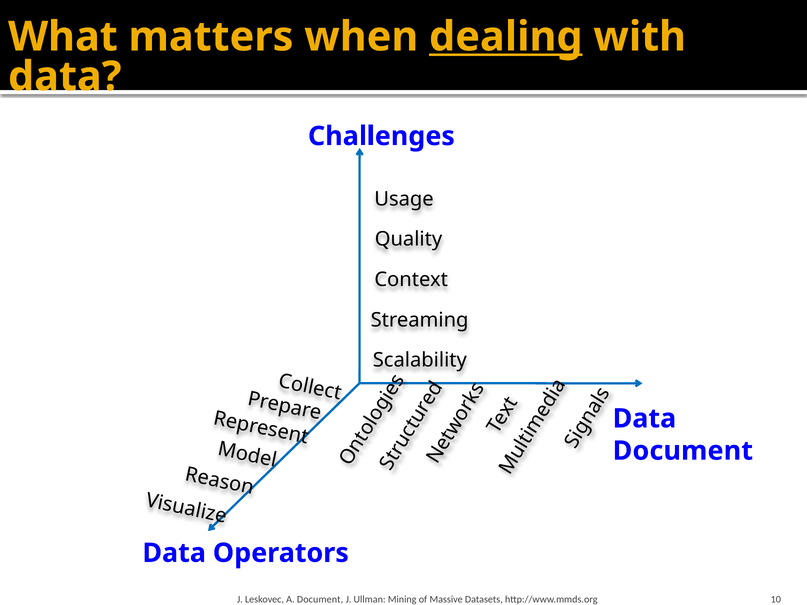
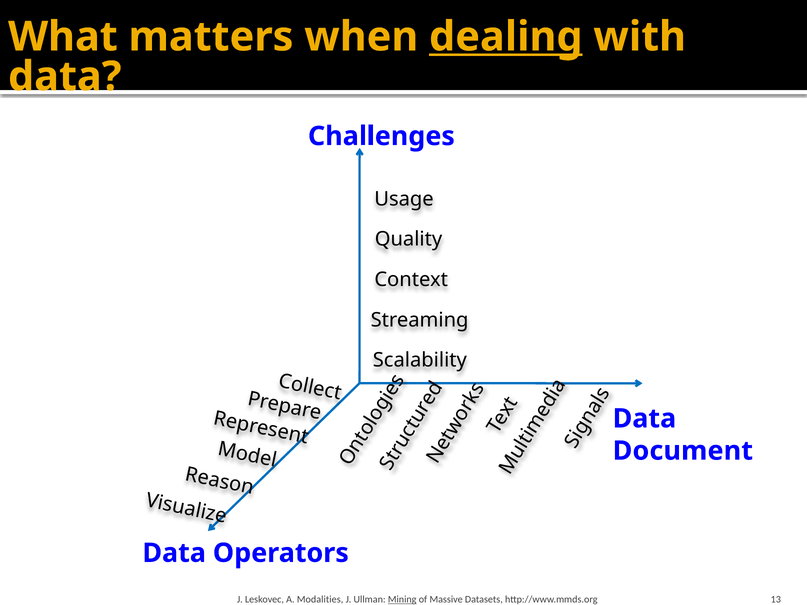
A Document: Document -> Modalities
Mining underline: none -> present
10: 10 -> 13
